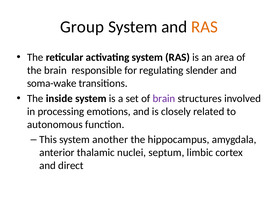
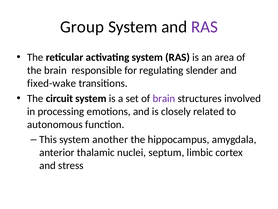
RAS at (204, 27) colour: orange -> purple
soma-wake: soma-wake -> fixed-wake
inside: inside -> circuit
direct: direct -> stress
